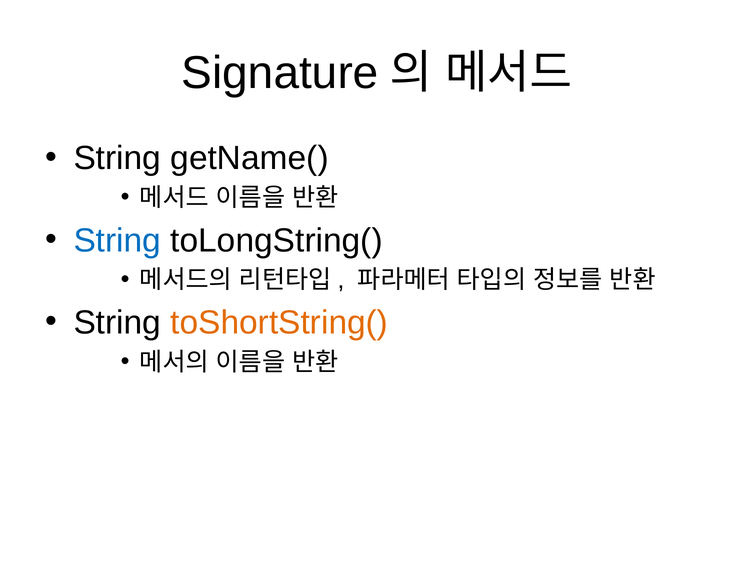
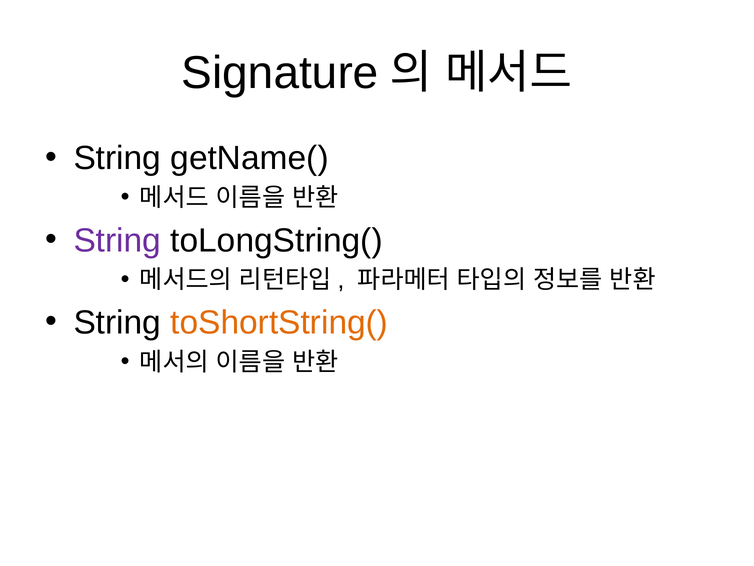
String at (117, 240) colour: blue -> purple
